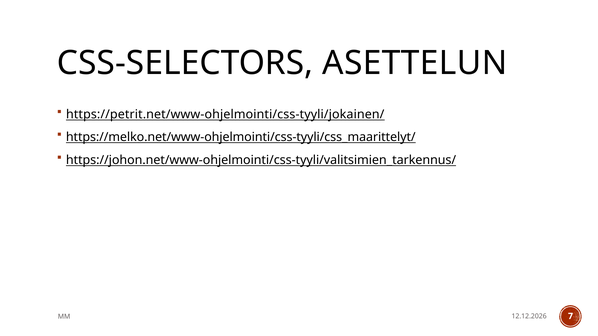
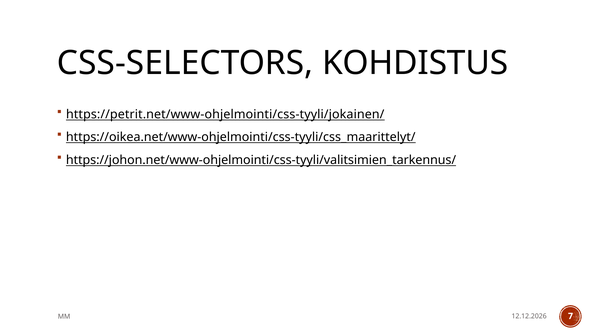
ASETTELUN: ASETTELUN -> KOHDISTUS
https://melko.net/www-ohjelmointi/css-tyyli/css_maarittelyt/: https://melko.net/www-ohjelmointi/css-tyyli/css_maarittelyt/ -> https://oikea.net/www-ohjelmointi/css-tyyli/css_maarittelyt/
